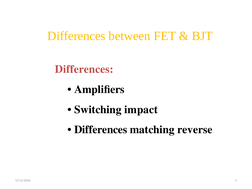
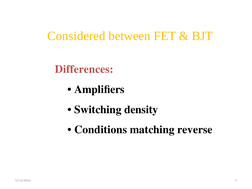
Differences at (76, 36): Differences -> Considered
impact: impact -> density
Differences at (101, 130): Differences -> Conditions
